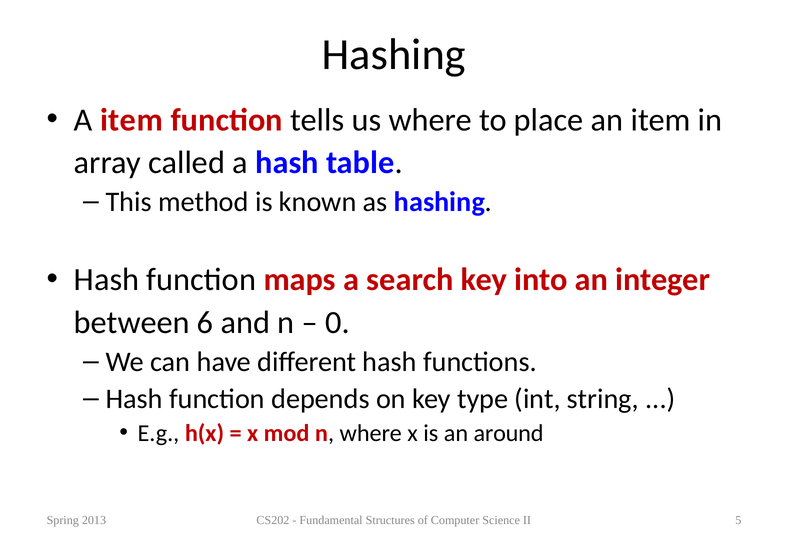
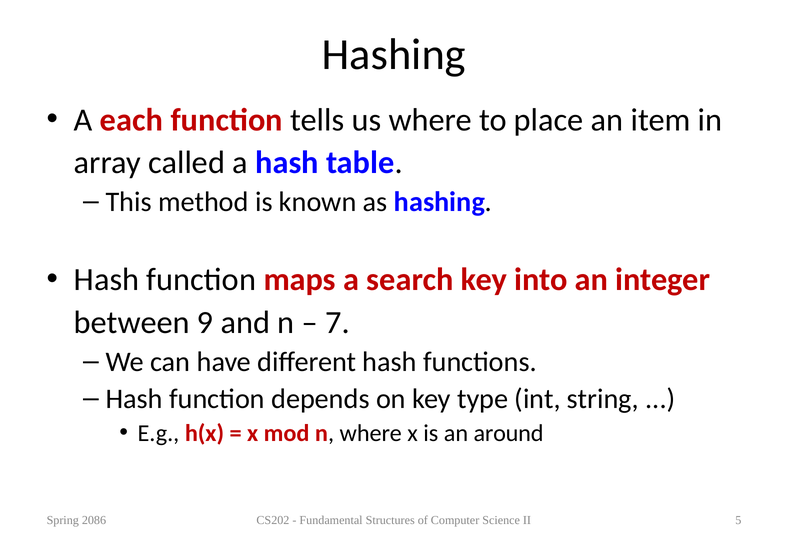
A item: item -> each
6: 6 -> 9
0: 0 -> 7
2013: 2013 -> 2086
